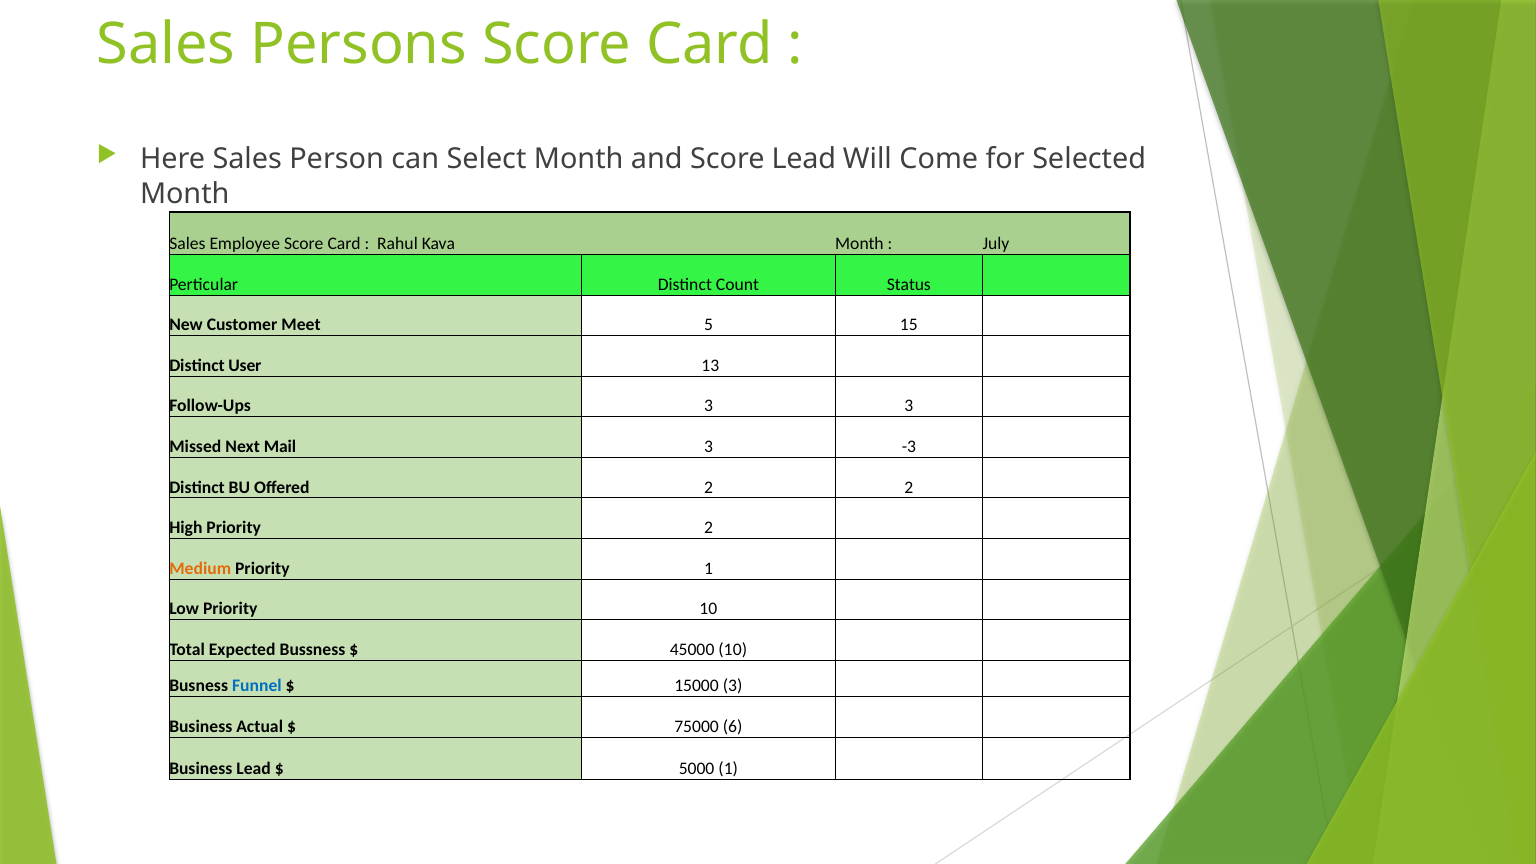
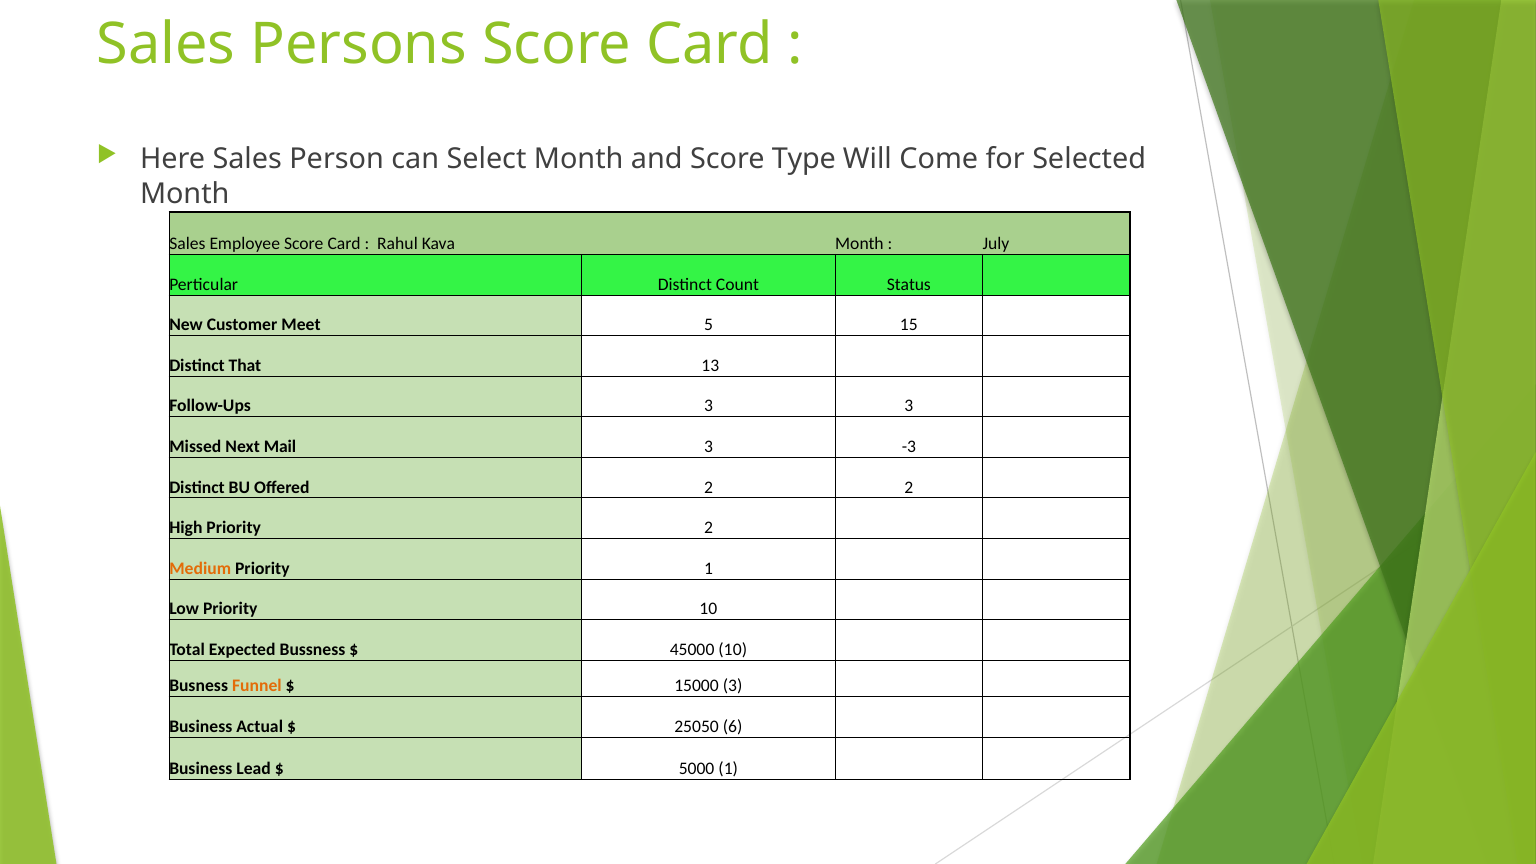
Score Lead: Lead -> Type
User: User -> That
Funnel colour: blue -> orange
75000: 75000 -> 25050
